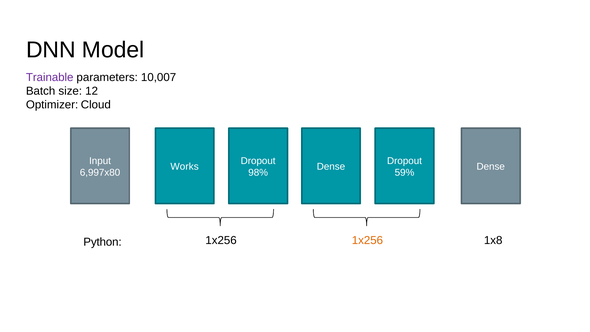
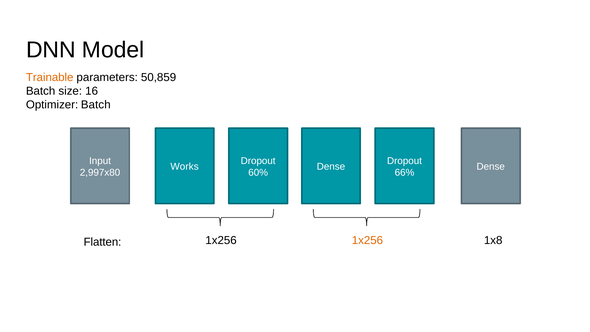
Trainable colour: purple -> orange
10,007: 10,007 -> 50,859
12: 12 -> 16
Optimizer Cloud: Cloud -> Batch
6,997x80: 6,997x80 -> 2,997x80
98%: 98% -> 60%
59%: 59% -> 66%
Python: Python -> Flatten
